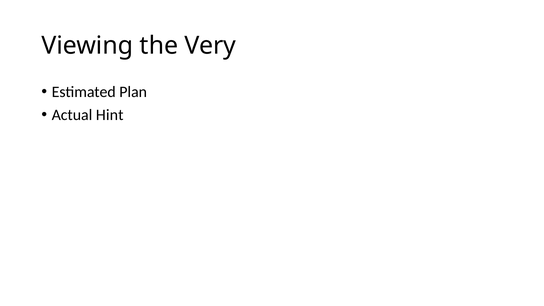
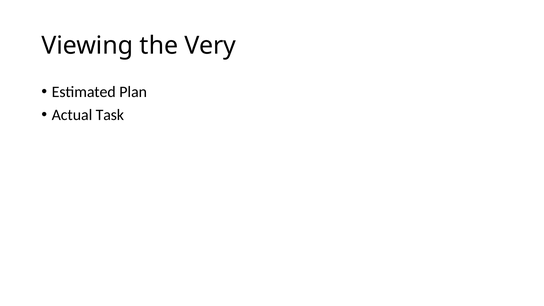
Hint: Hint -> Task
